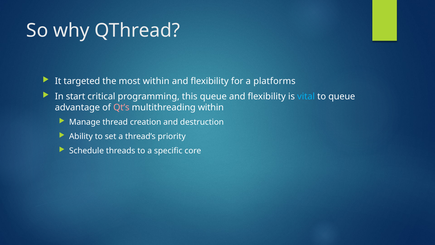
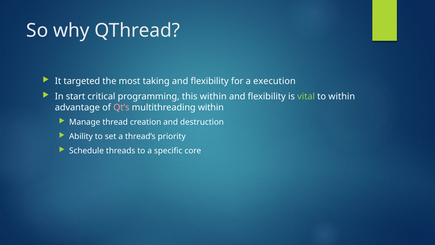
most within: within -> taking
platforms: platforms -> execution
this queue: queue -> within
vital colour: light blue -> light green
to queue: queue -> within
